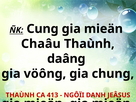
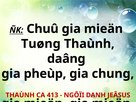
Cung: Cung -> Chuû
Chaâu: Chaâu -> Tuøng
vöông: vöông -> pheùp
